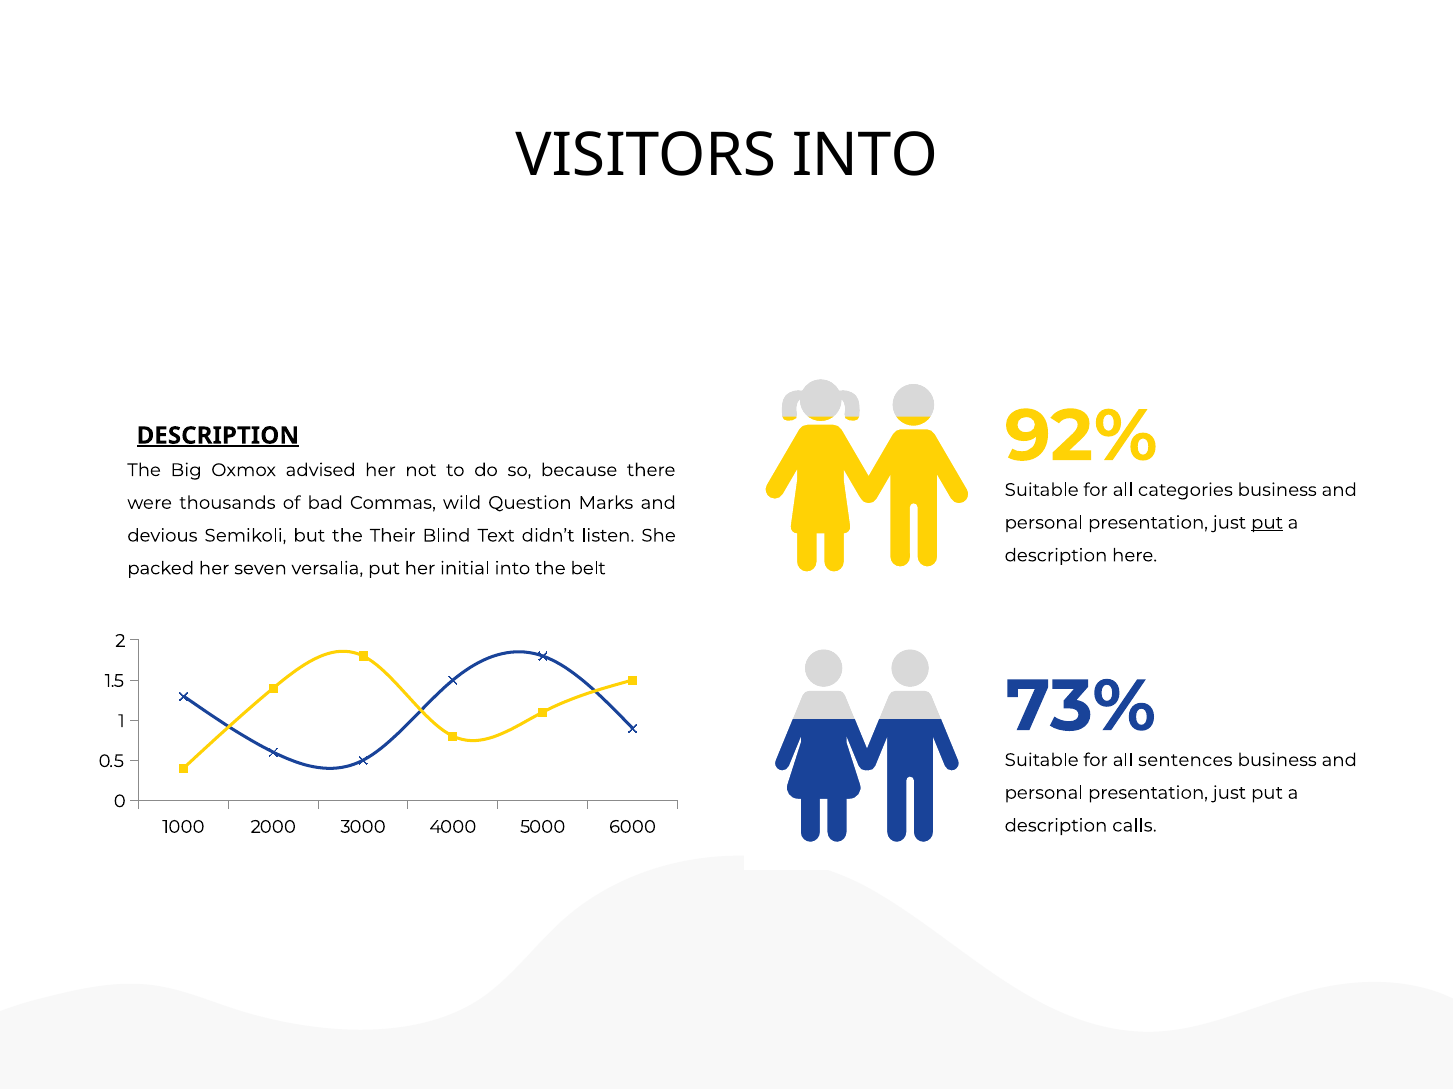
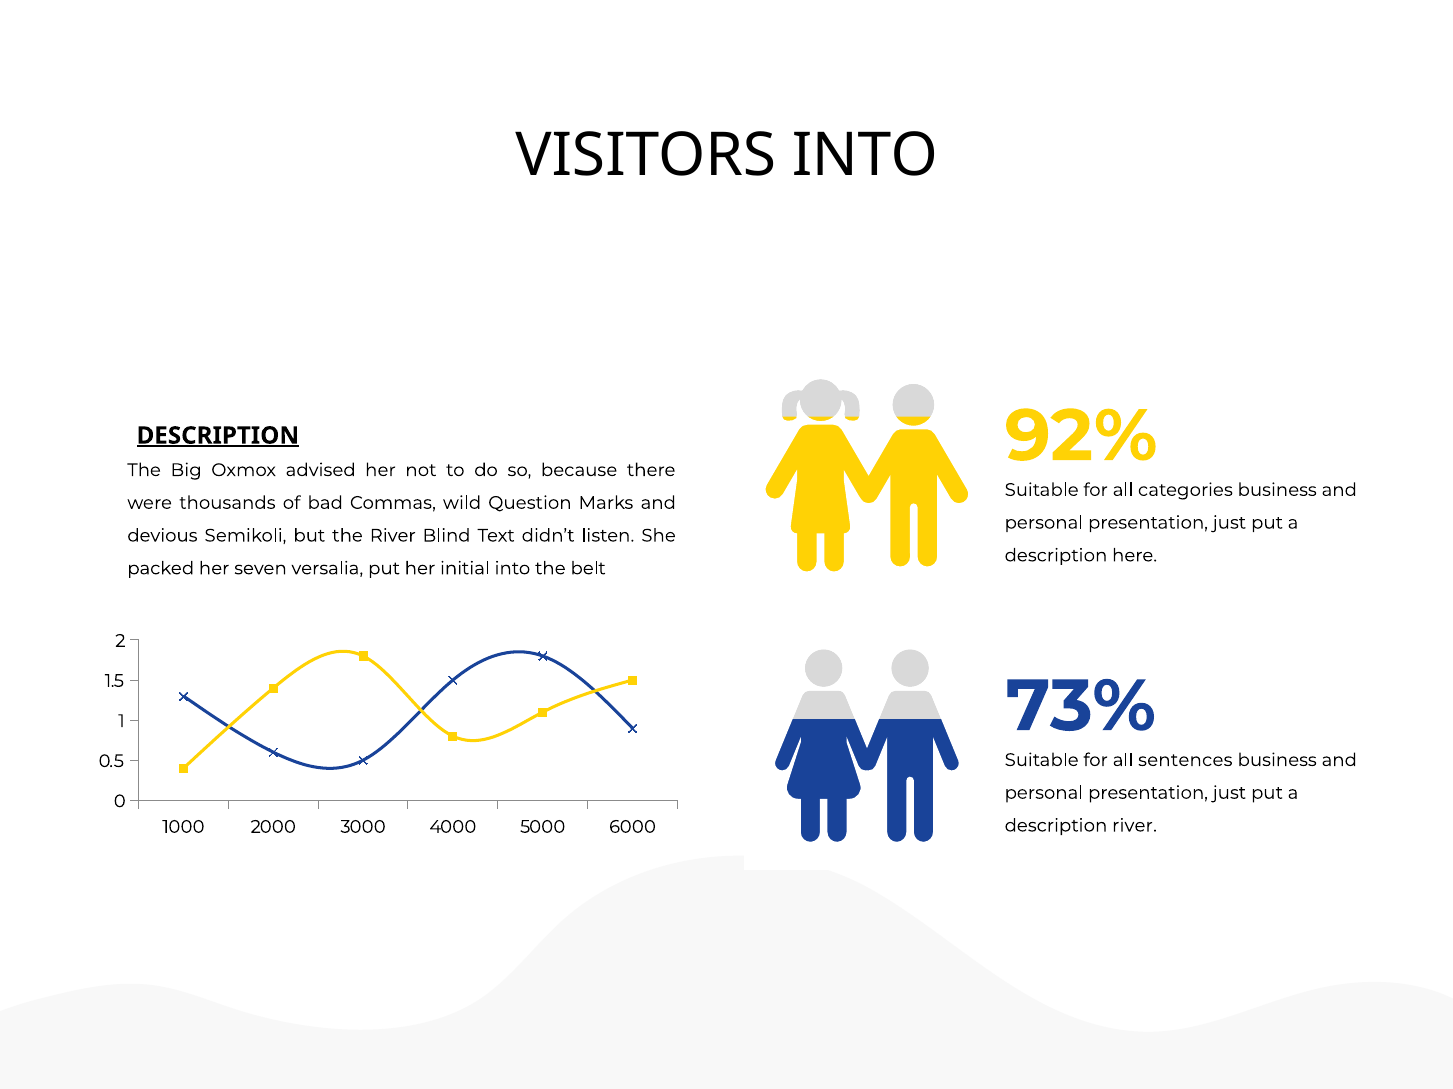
put at (1267, 523) underline: present -> none
the Their: Their -> River
description calls: calls -> river
